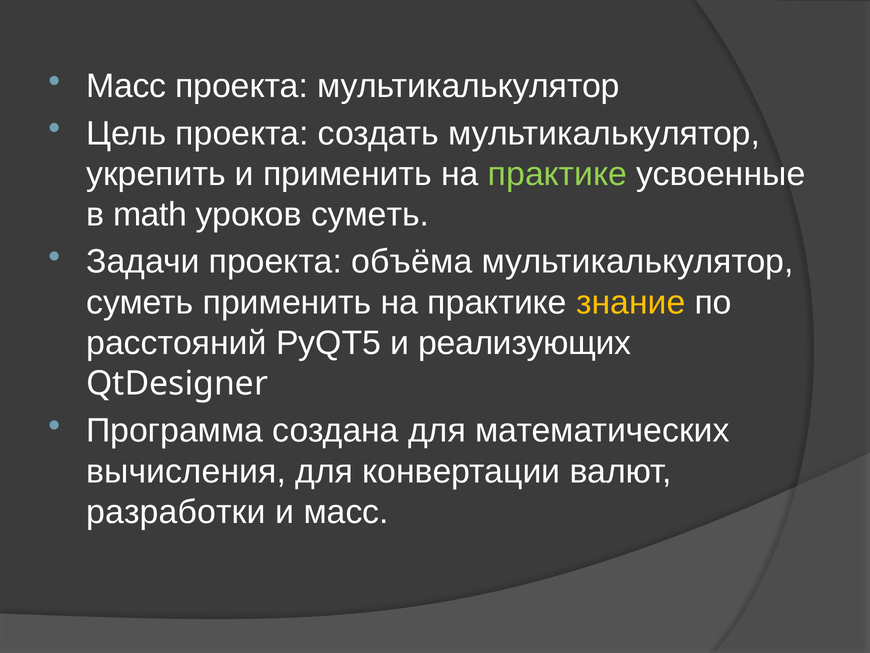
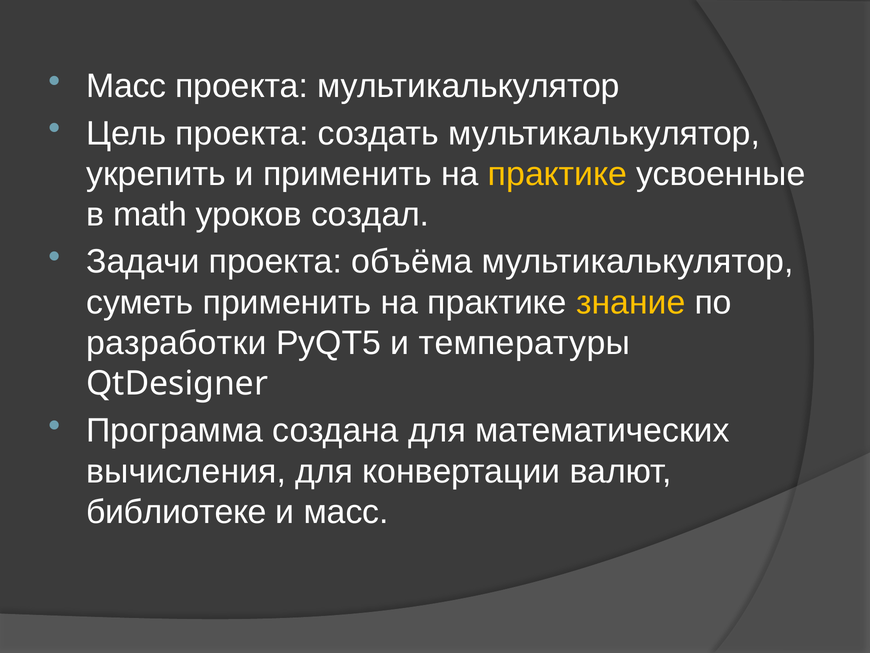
практике at (557, 174) colour: light green -> yellow
уроков суметь: суметь -> создал
расстояний: расстояний -> разработки
реализующих: реализующих -> температуры
разработки: разработки -> библиотеке
